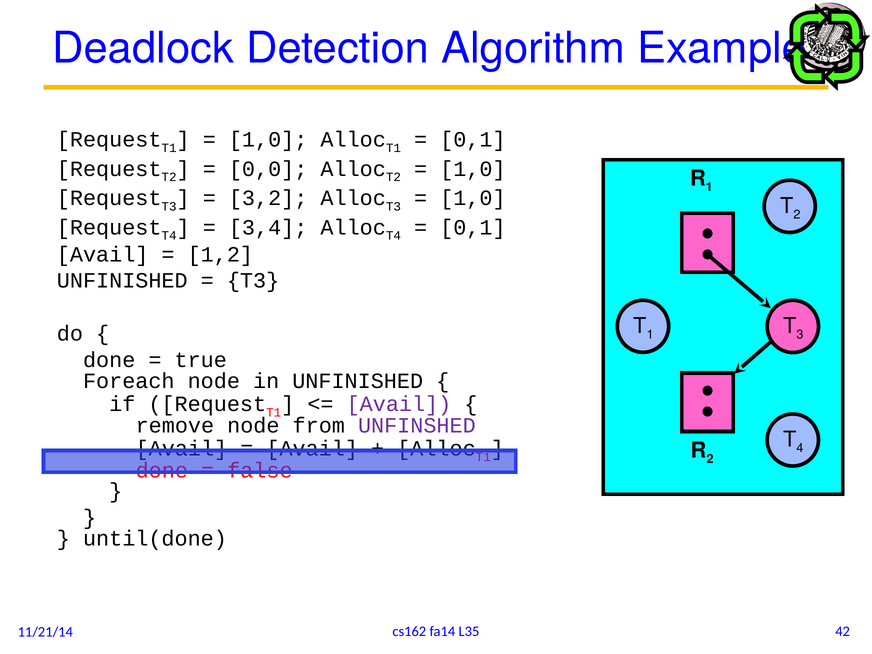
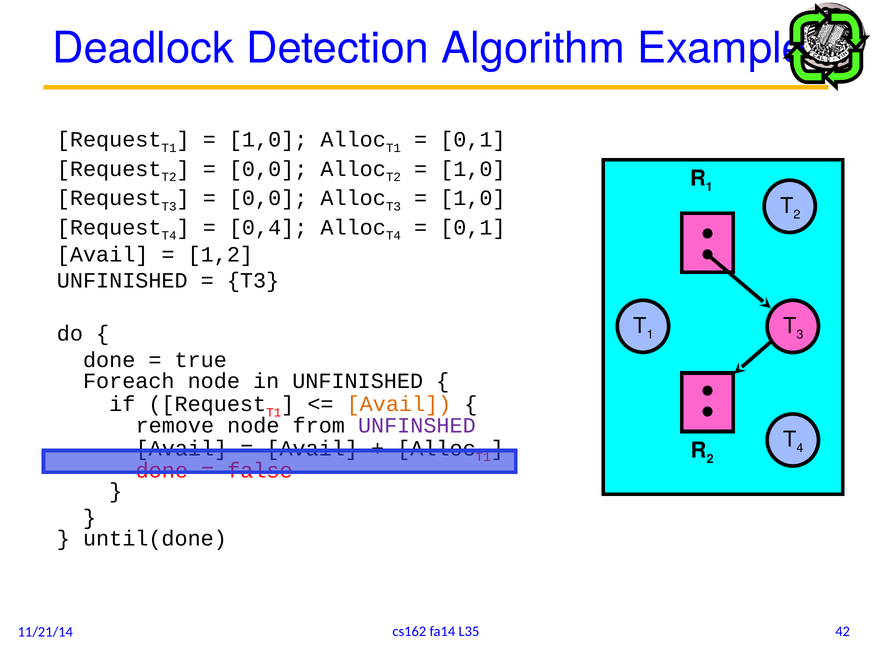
3,2 at (268, 198): 3,2 -> 0,0
3,4: 3,4 -> 0,4
Avail at (399, 404) colour: purple -> orange
